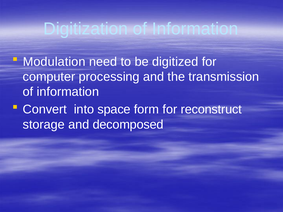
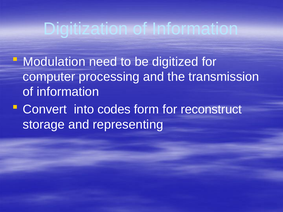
space: space -> codes
decomposed: decomposed -> representing
